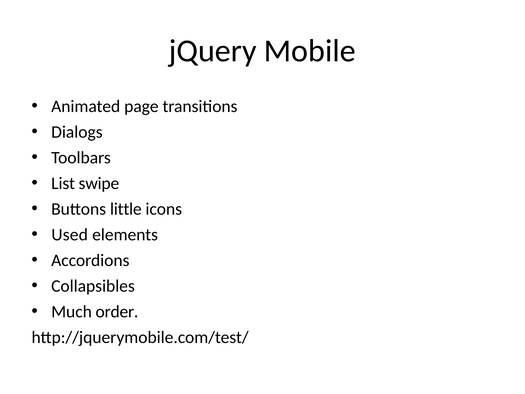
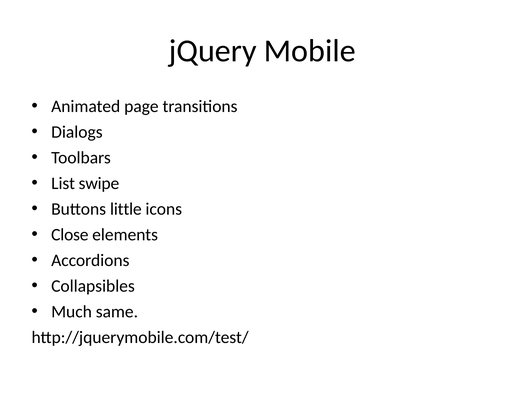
Used: Used -> Close
order: order -> same
